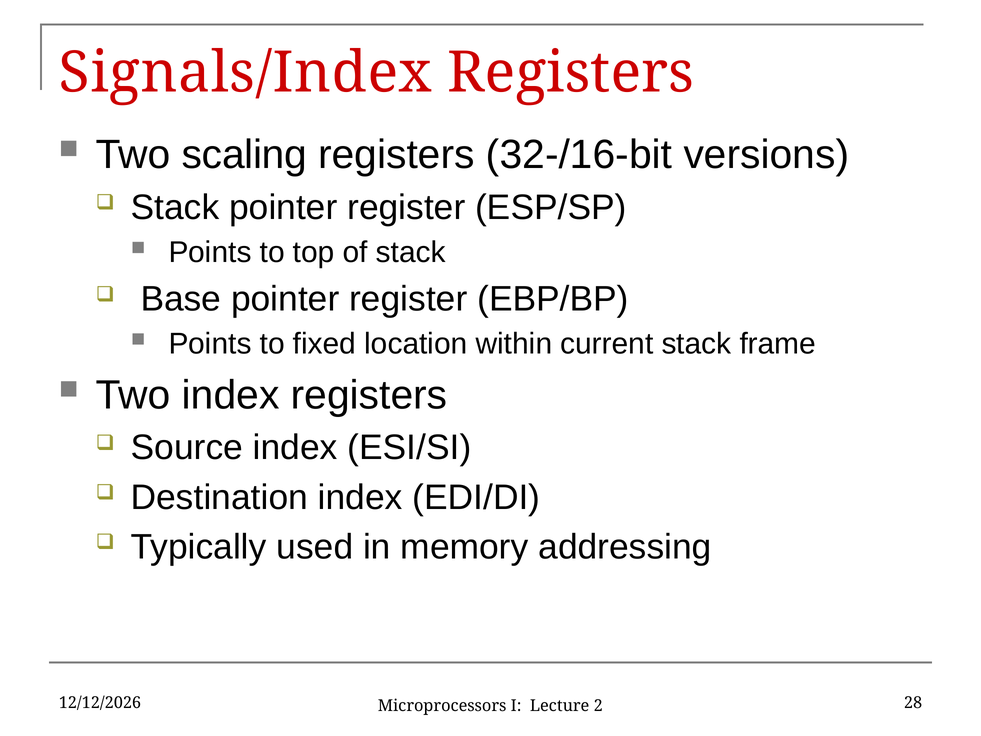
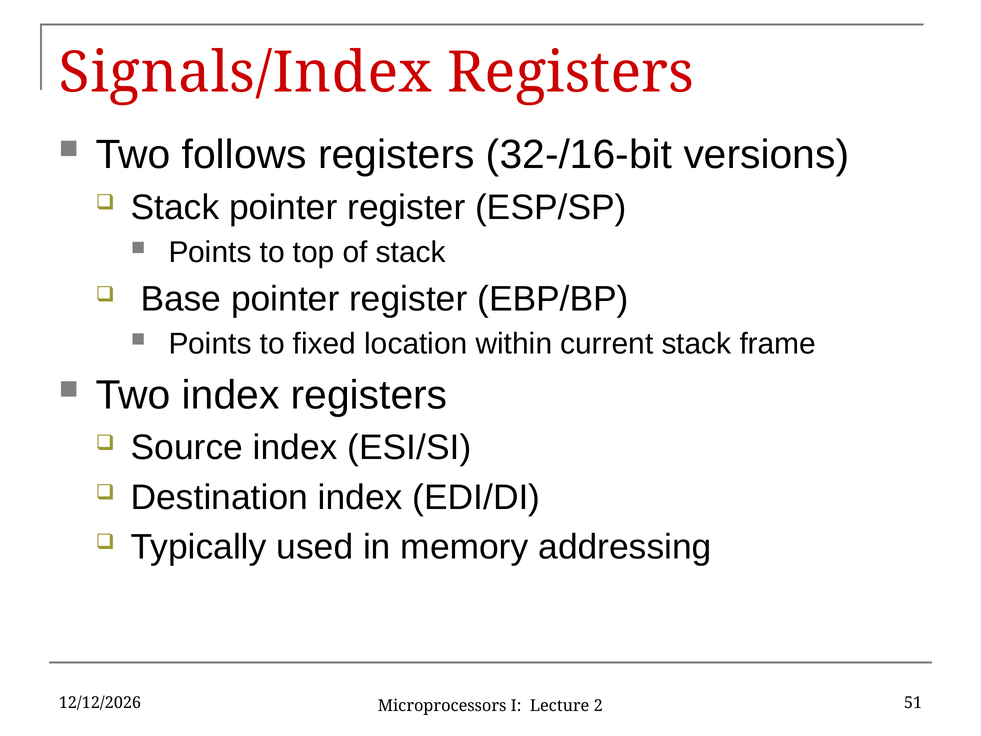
scaling: scaling -> follows
28: 28 -> 51
